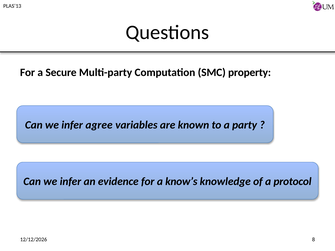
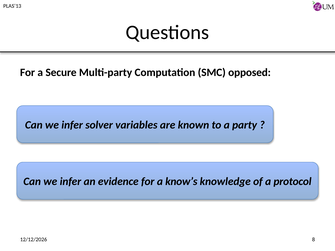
property: property -> opposed
agree: agree -> solver
